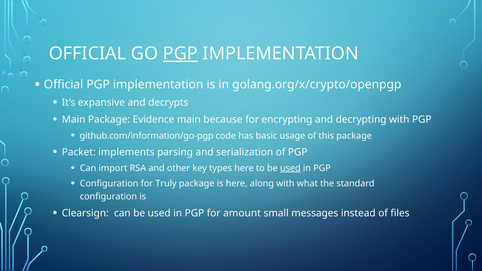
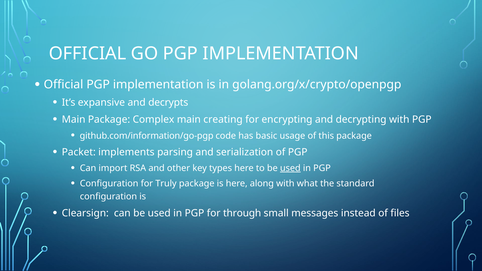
PGP at (180, 54) underline: present -> none
Evidence: Evidence -> Complex
because: because -> creating
amount: amount -> through
